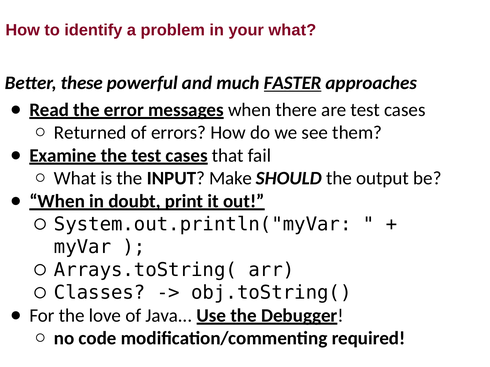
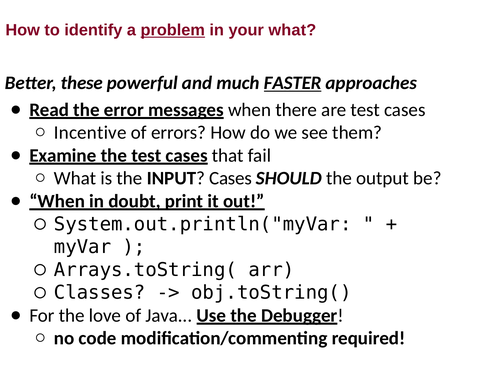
problem underline: none -> present
Returned: Returned -> Incentive
INPUT Make: Make -> Cases
